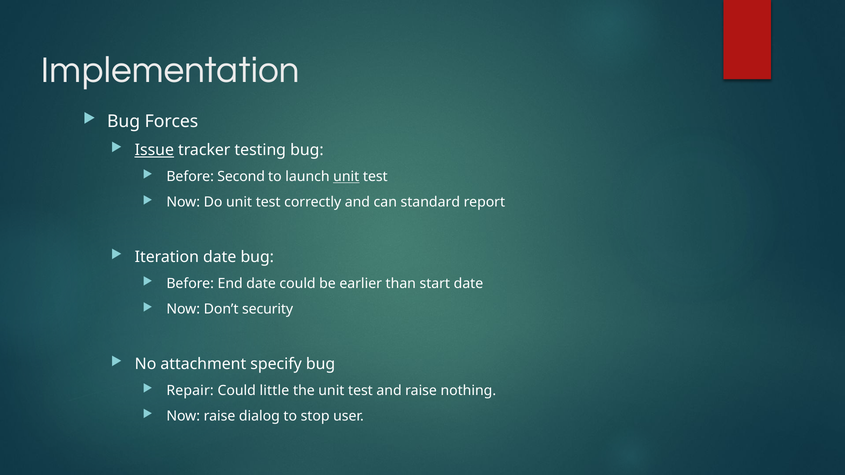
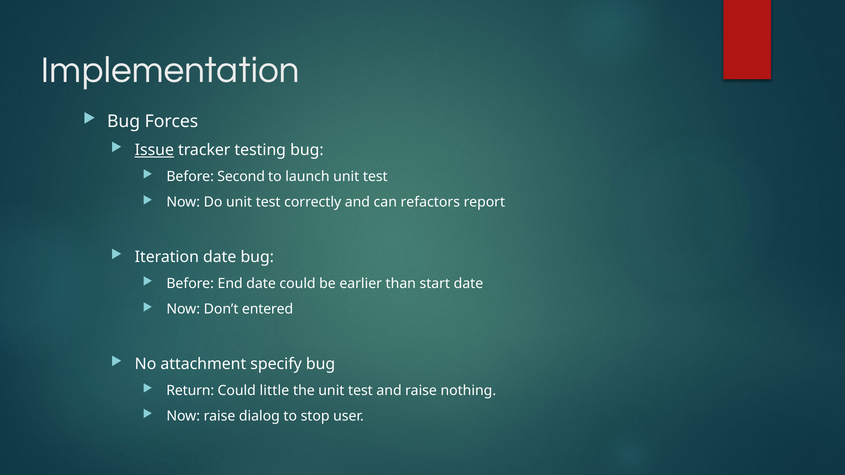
unit at (346, 177) underline: present -> none
standard: standard -> refactors
security: security -> entered
Repair: Repair -> Return
